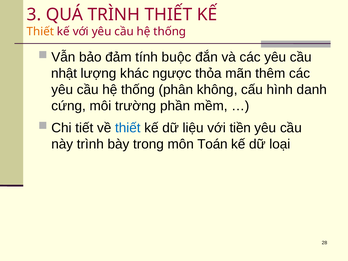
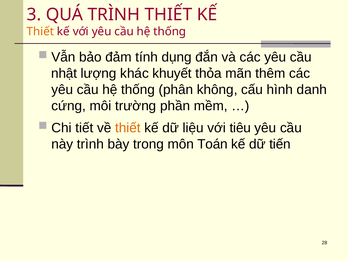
buộc: buộc -> dụng
ngược: ngược -> khuyết
thiết at (128, 128) colour: blue -> orange
tiền: tiền -> tiêu
loại: loại -> tiến
